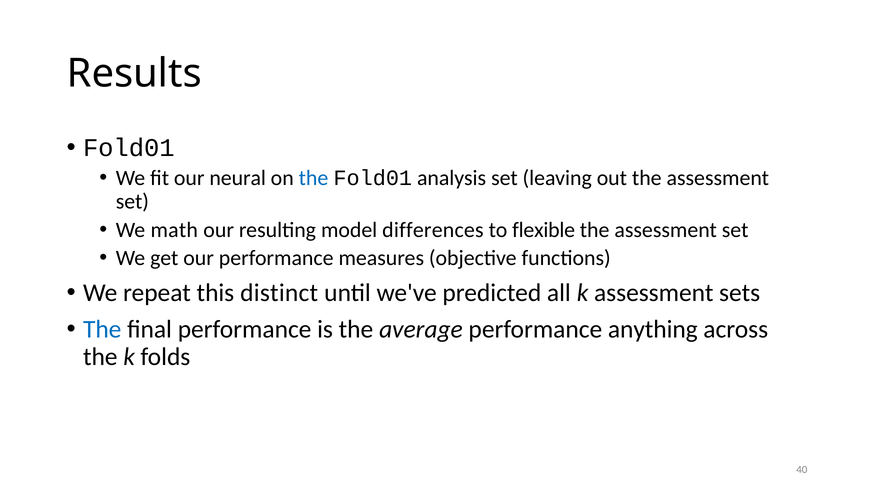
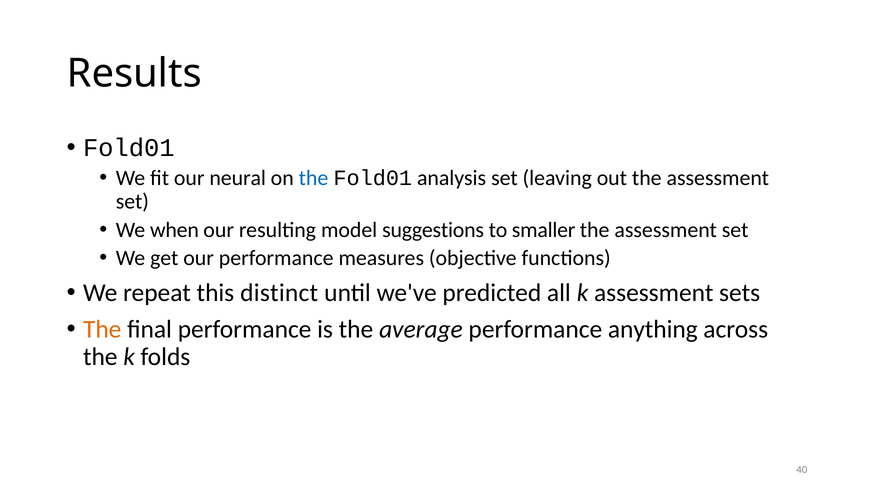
math: math -> when
differences: differences -> suggestions
flexible: flexible -> smaller
The at (102, 329) colour: blue -> orange
